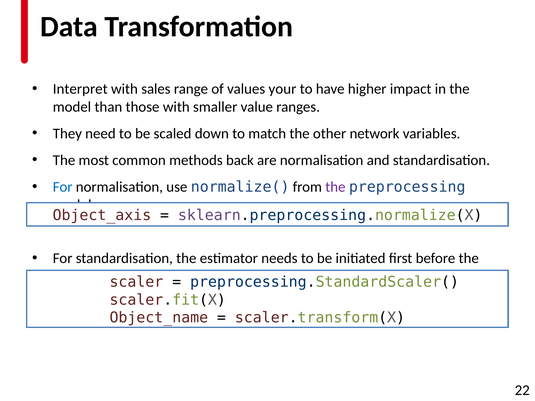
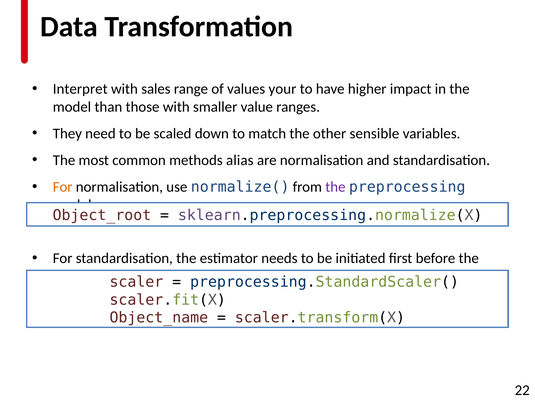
network: network -> sensible
back: back -> alias
For at (63, 187) colour: blue -> orange
Object_axis: Object_axis -> Object_root
